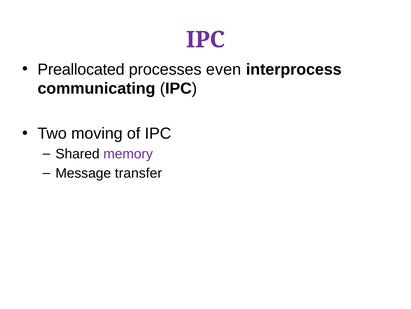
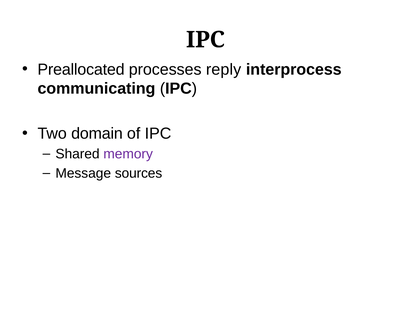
IPC at (206, 40) colour: purple -> black
even: even -> reply
moving: moving -> domain
transfer: transfer -> sources
